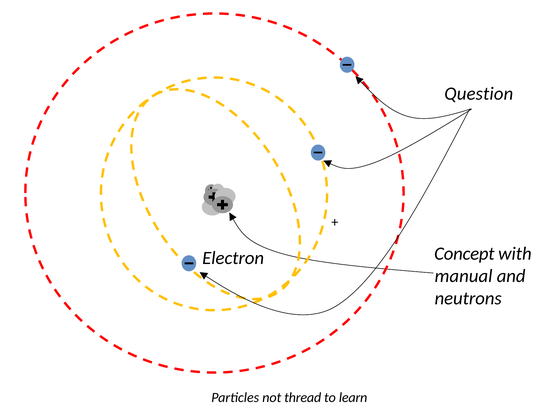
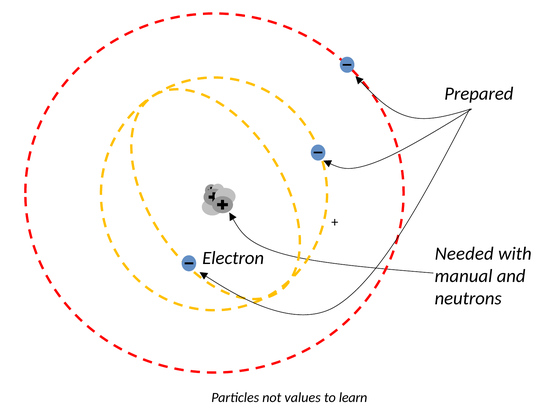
Question: Question -> Prepared
Concept: Concept -> Needed
thread: thread -> values
